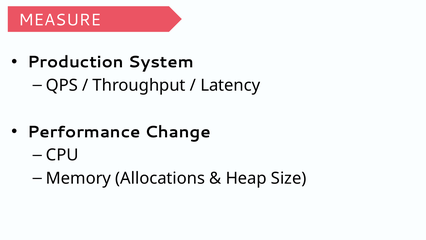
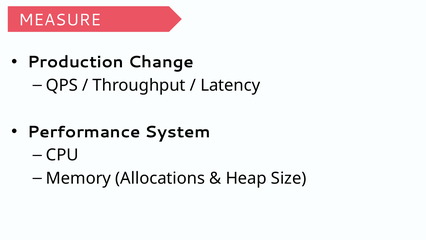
System: System -> Change
Change: Change -> System
